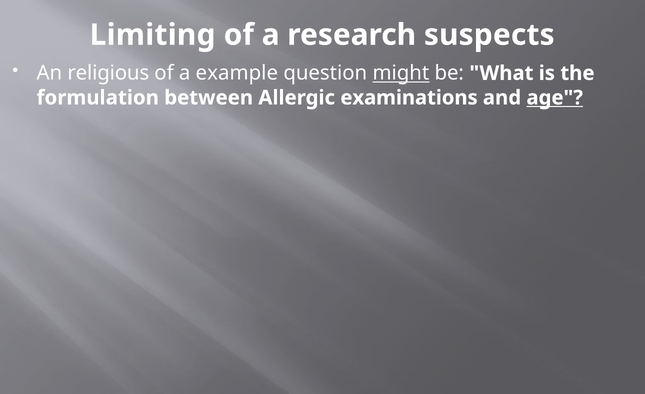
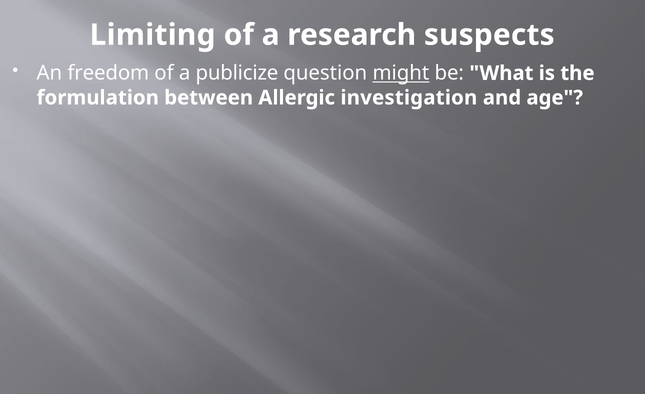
religious: religious -> freedom
example: example -> publicize
examinations: examinations -> investigation
age underline: present -> none
